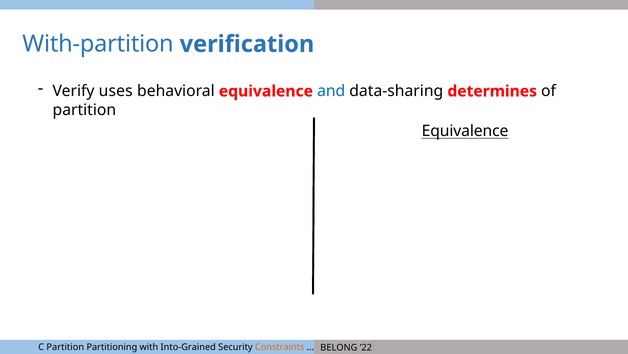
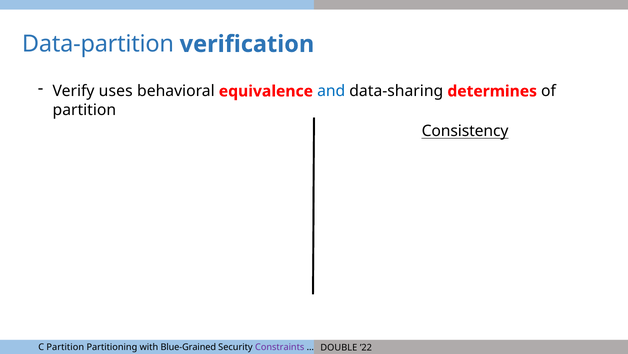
With-partition: With-partition -> Data-partition
Equivalence at (465, 131): Equivalence -> Consistency
Into-Grained: Into-Grained -> Blue-Grained
Constraints colour: orange -> purple
BELONG: BELONG -> DOUBLE
